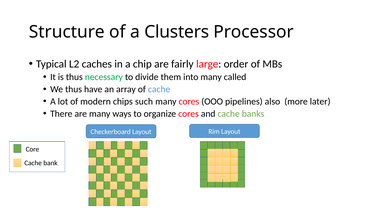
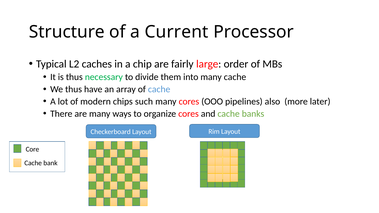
Clusters: Clusters -> Current
many called: called -> cache
